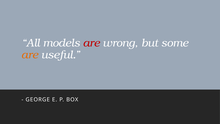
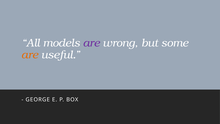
are at (91, 43) colour: red -> purple
